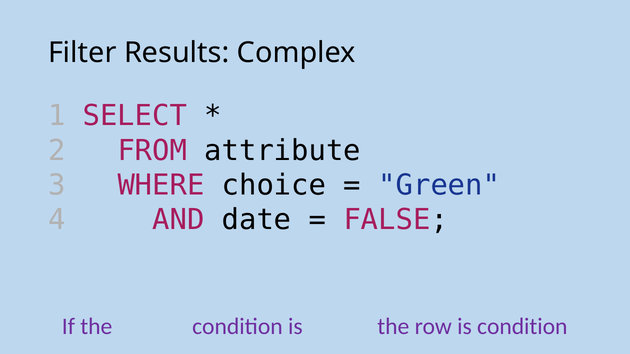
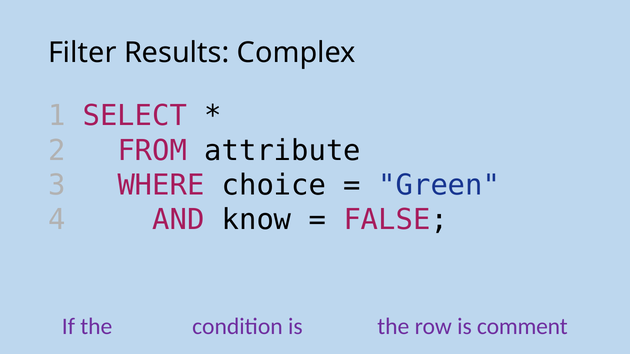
date: date -> know
is condition: condition -> comment
